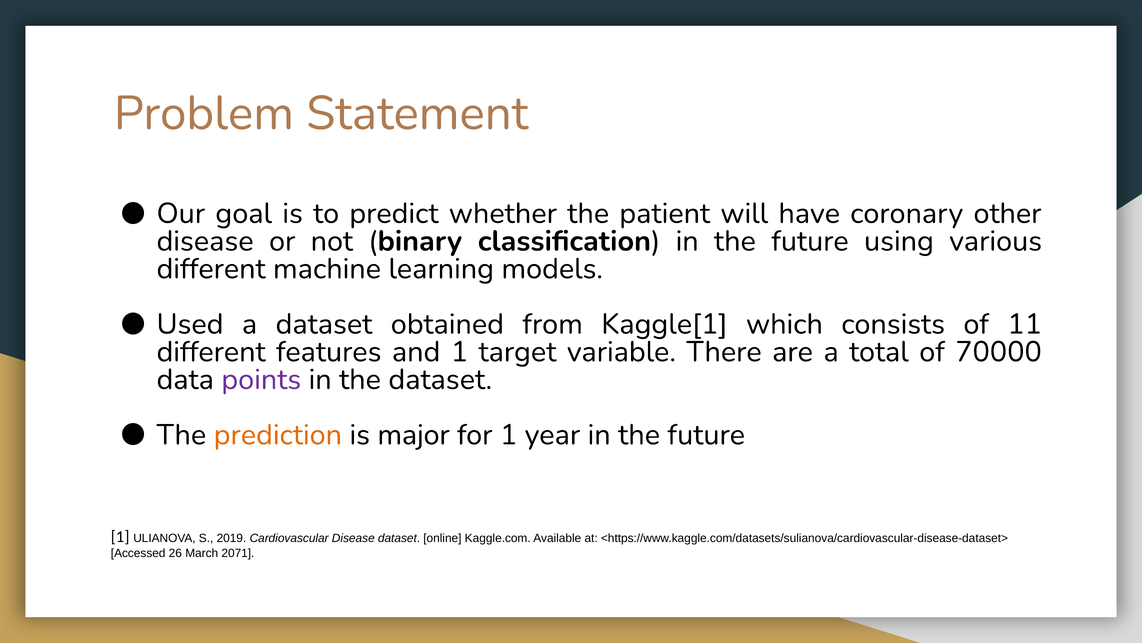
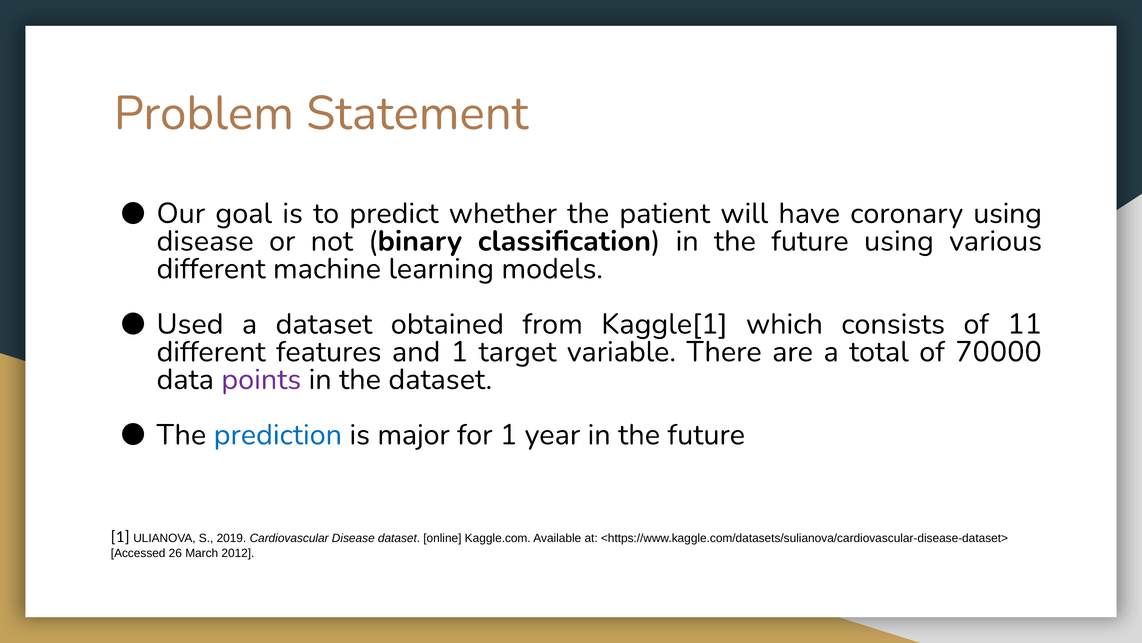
coronary other: other -> using
prediction colour: orange -> blue
2071: 2071 -> 2012
